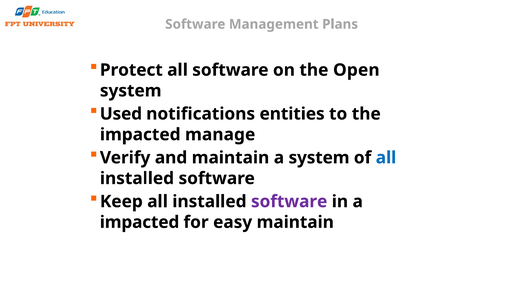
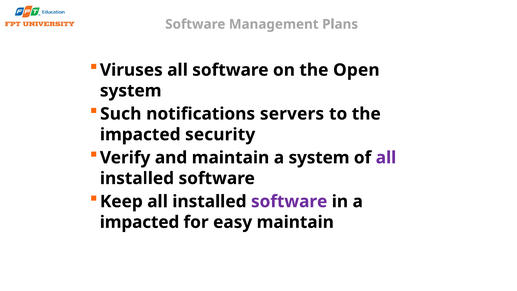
Protect: Protect -> Viruses
Used: Used -> Such
entities: entities -> servers
manage: manage -> security
all at (386, 158) colour: blue -> purple
